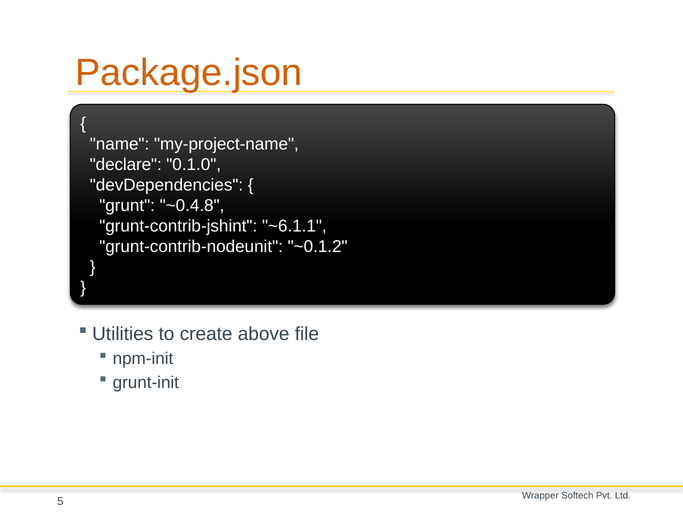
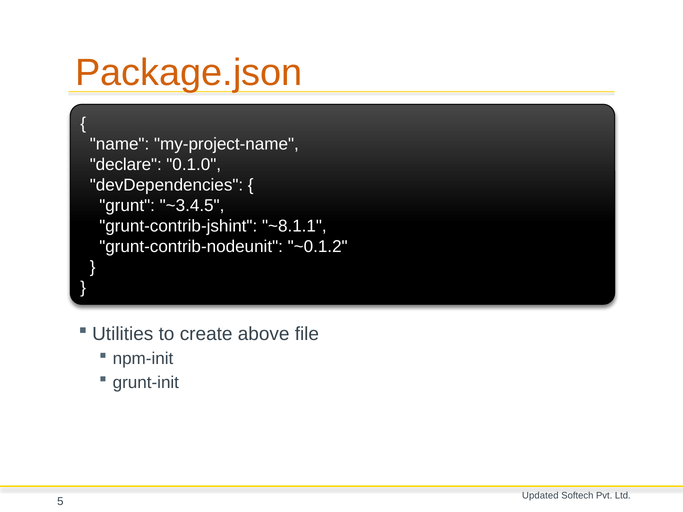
~0.4.8: ~0.4.8 -> ~3.4.5
~6.1.1: ~6.1.1 -> ~8.1.1
Wrapper: Wrapper -> Updated
